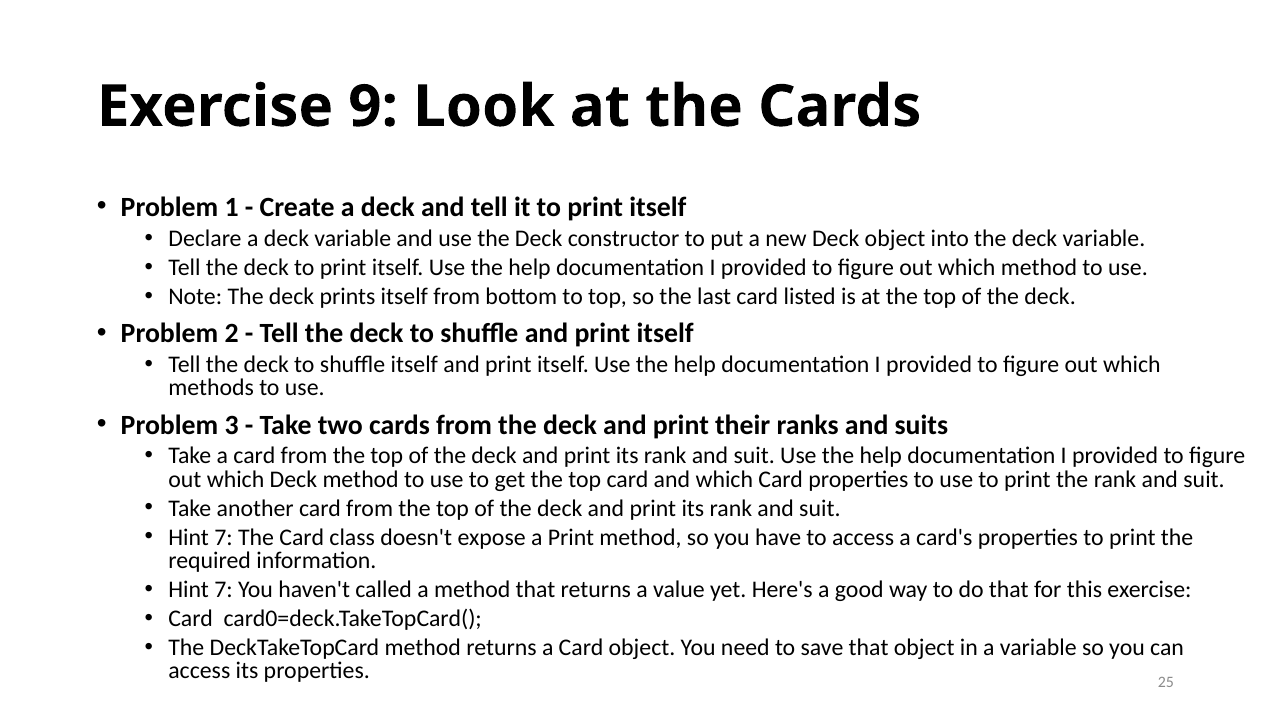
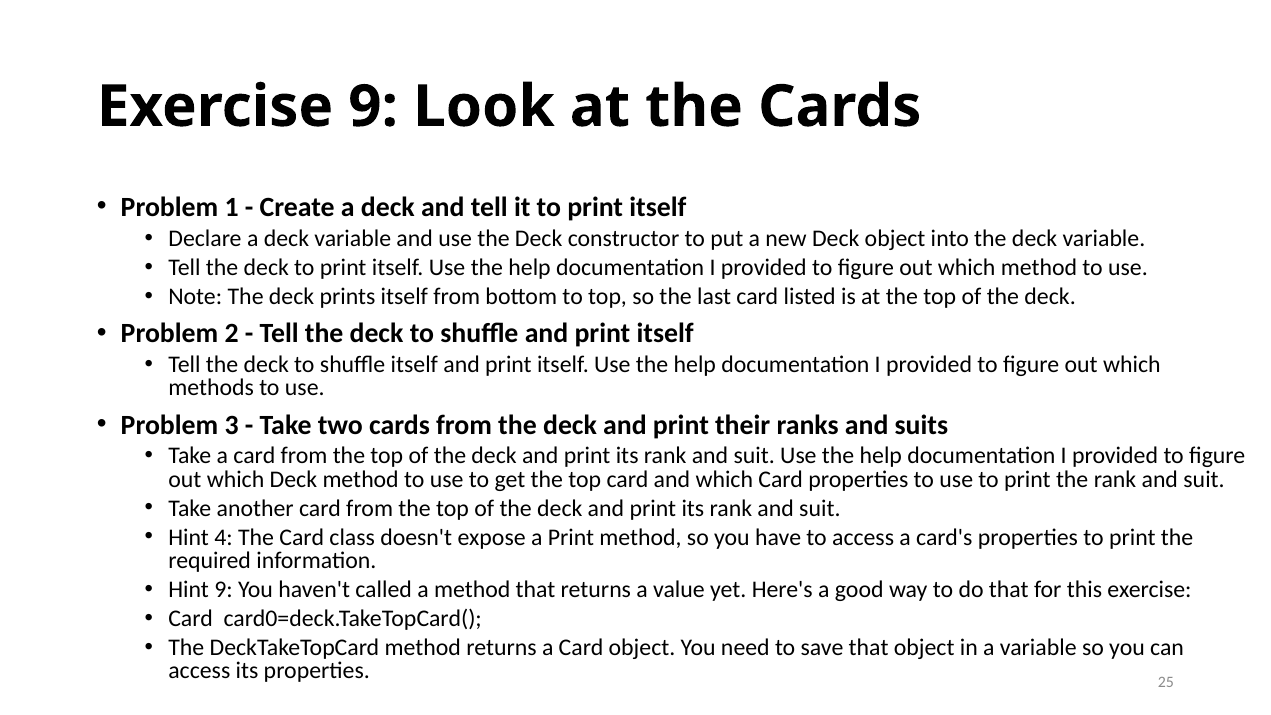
7 at (224, 537): 7 -> 4
7 at (224, 590): 7 -> 9
